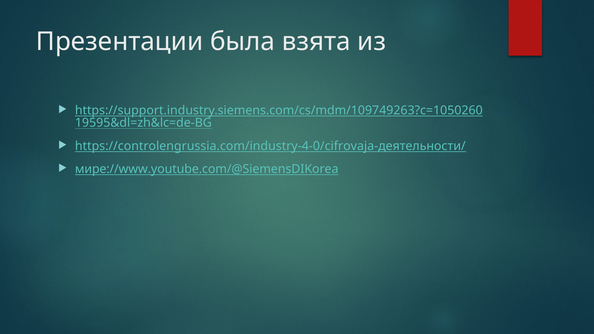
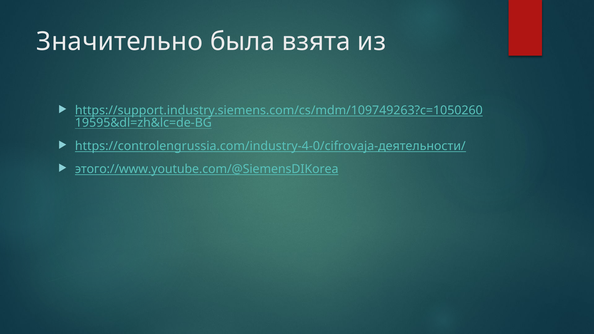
Презентации: Презентации -> Значительно
мире://www.youtube.com/@SiemensDIKorea: мире://www.youtube.com/@SiemensDIKorea -> этого://www.youtube.com/@SiemensDIKorea
